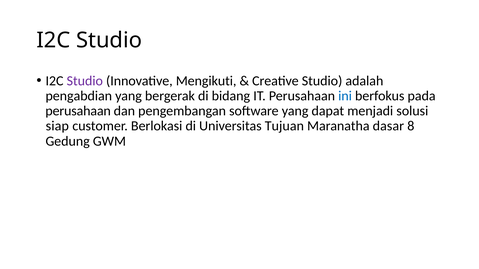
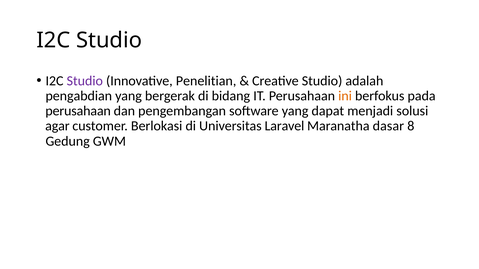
Mengikuti: Mengikuti -> Penelitian
ini colour: blue -> orange
siap: siap -> agar
Tujuan: Tujuan -> Laravel
